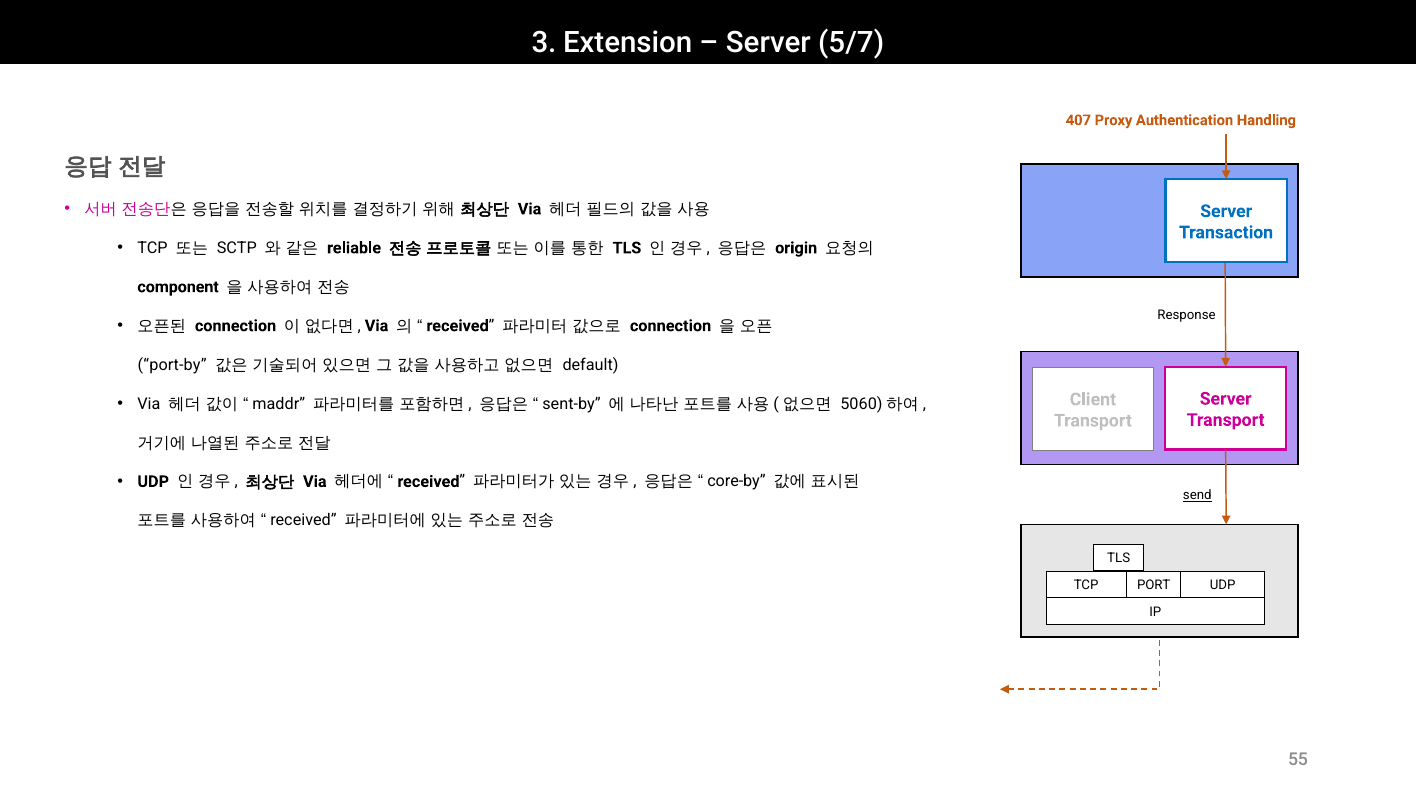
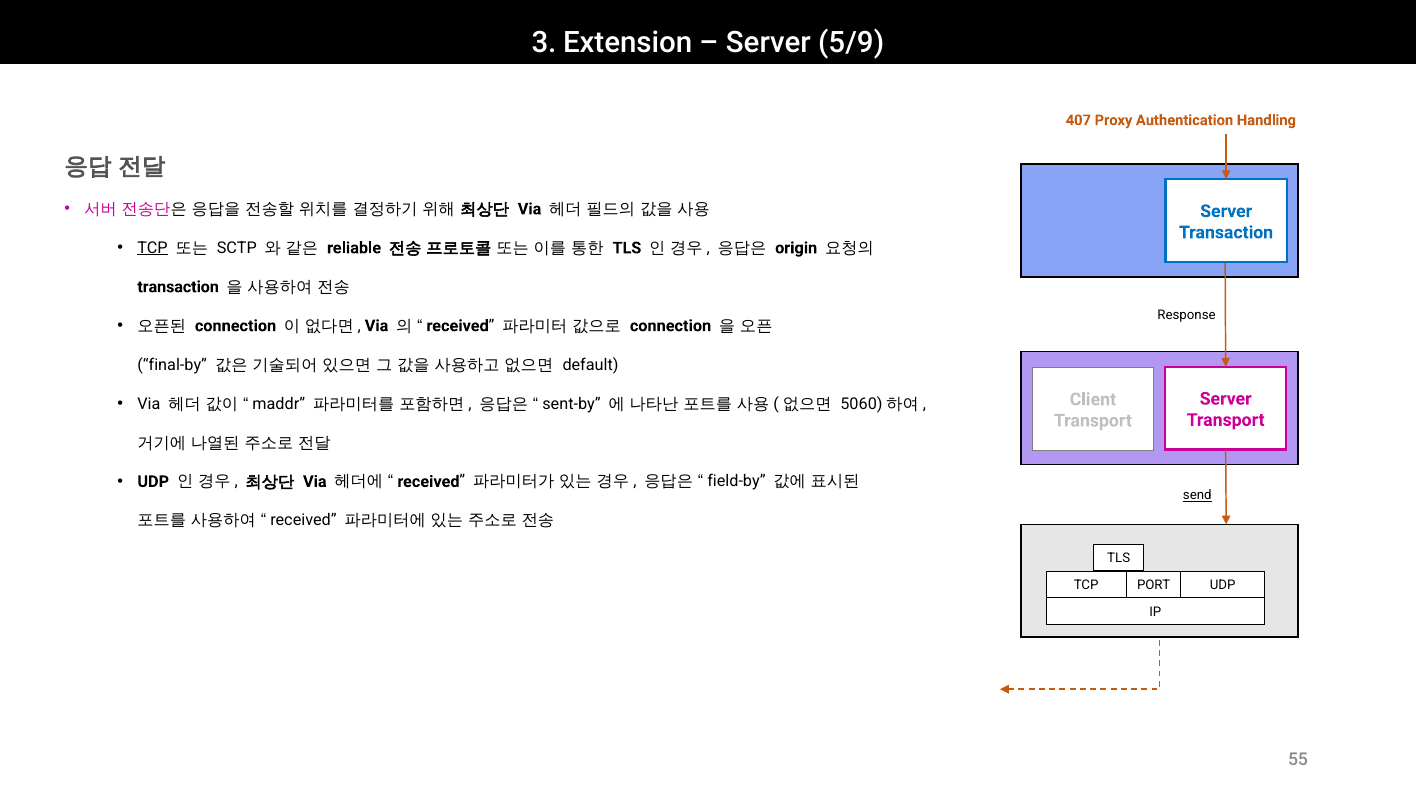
5/7: 5/7 -> 5/9
TCP at (153, 248) underline: none -> present
component at (178, 287): component -> transaction
port-by: port-by -> final-by
core-by: core-by -> field-by
